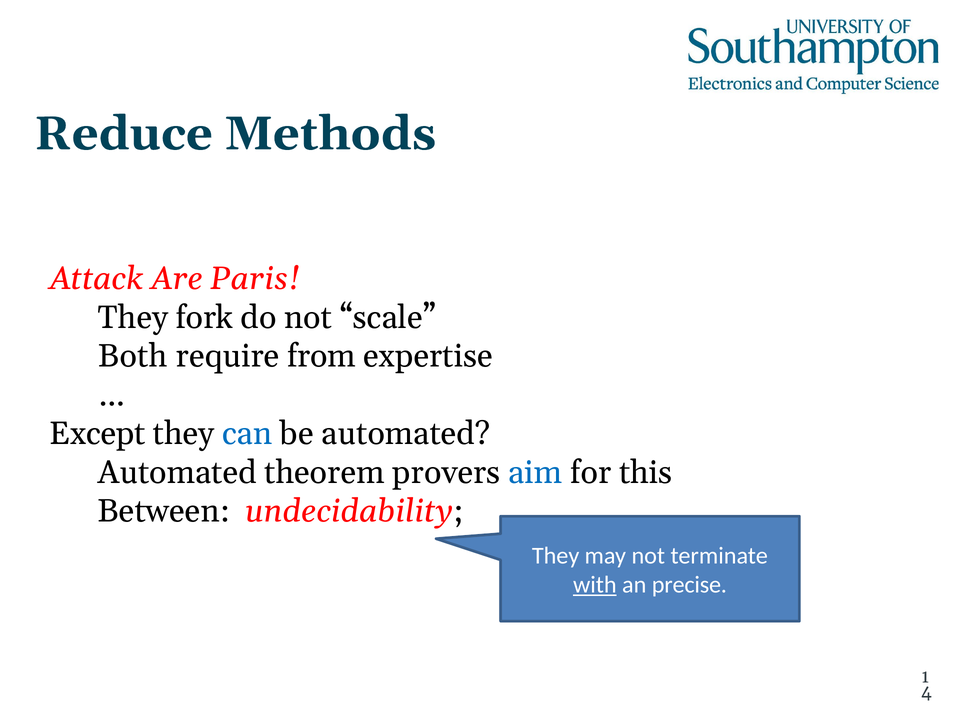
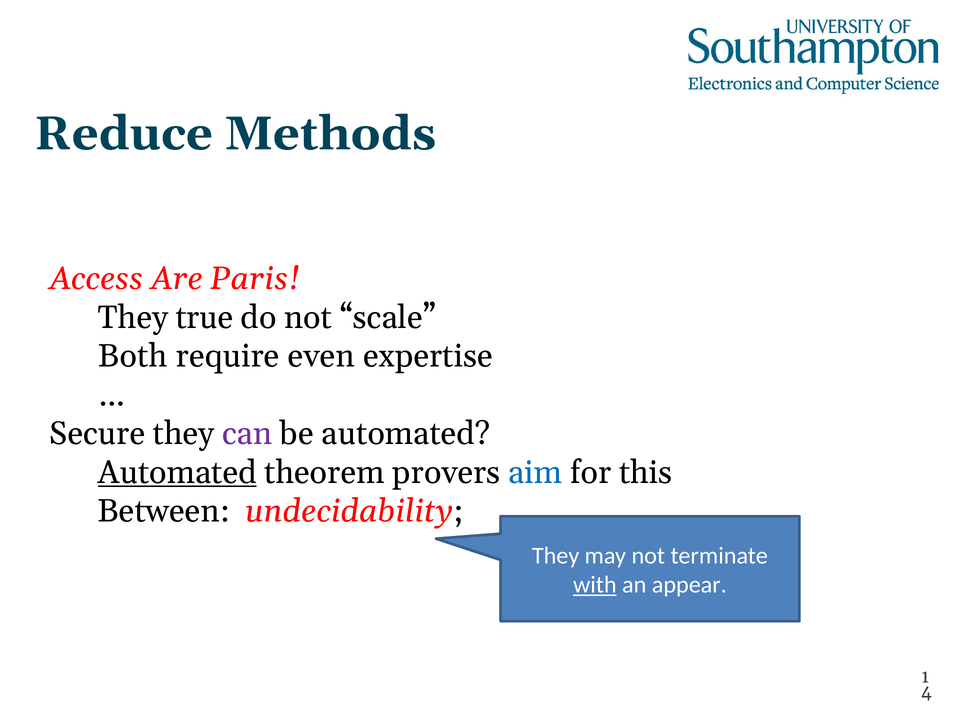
Attack: Attack -> Access
fork: fork -> true
from: from -> even
Except: Except -> Secure
can colour: blue -> purple
Automated at (177, 473) underline: none -> present
precise: precise -> appear
